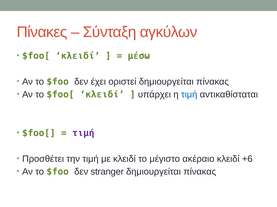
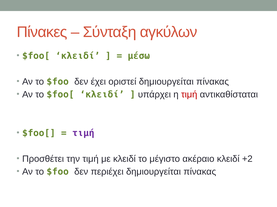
τιμή at (189, 95) colour: blue -> red
+6: +6 -> +2
stranger: stranger -> περιέχει
